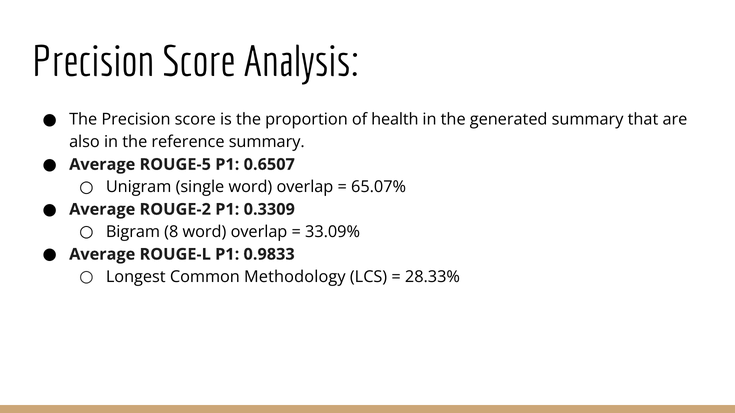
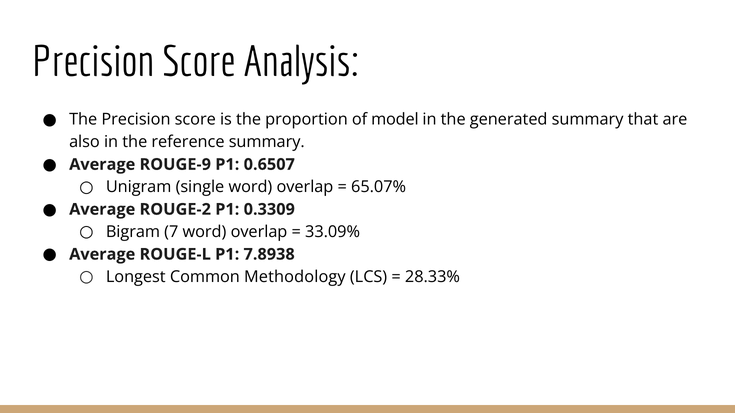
health: health -> model
ROUGE-5: ROUGE-5 -> ROUGE-9
8: 8 -> 7
0.9833: 0.9833 -> 7.8938
